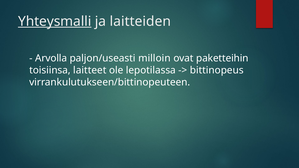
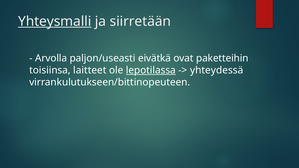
laitteiden: laitteiden -> siirretään
milloin: milloin -> eivätkä
lepotilassa underline: none -> present
bittinopeus: bittinopeus -> yhteydessä
